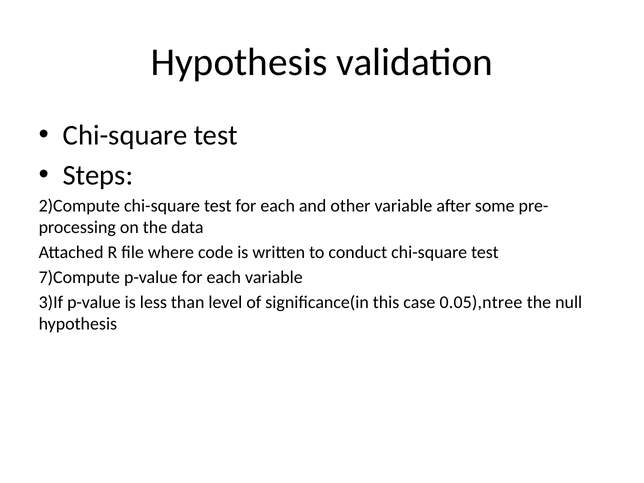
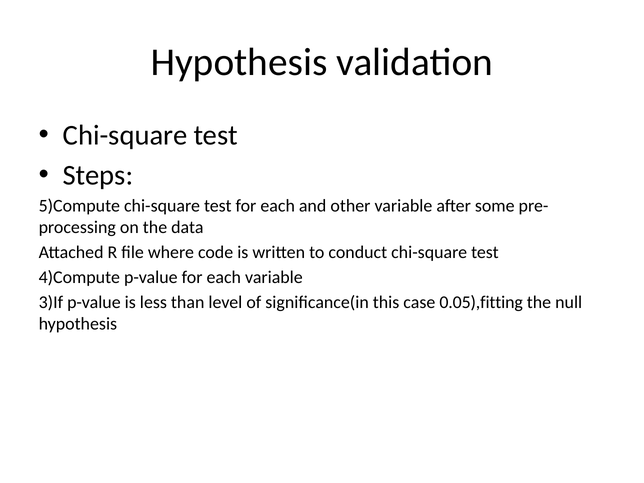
2)Compute: 2)Compute -> 5)Compute
7)Compute: 7)Compute -> 4)Compute
0.05),ntree: 0.05),ntree -> 0.05),fitting
